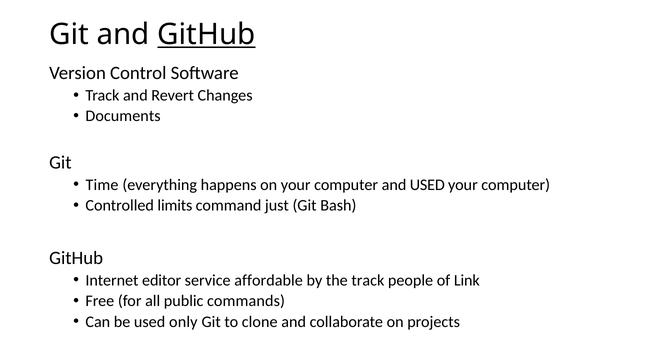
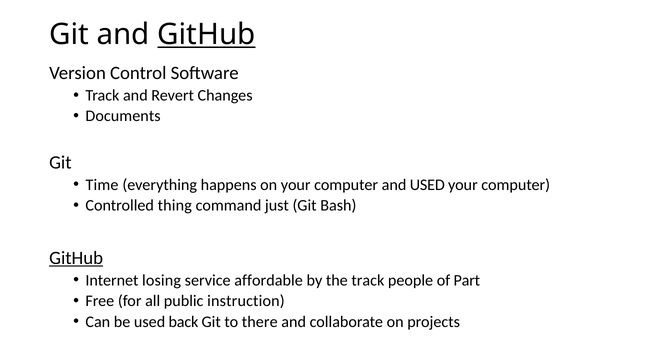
limits: limits -> thing
GitHub at (76, 258) underline: none -> present
editor: editor -> losing
Link: Link -> Part
commands: commands -> instruction
only: only -> back
clone: clone -> there
